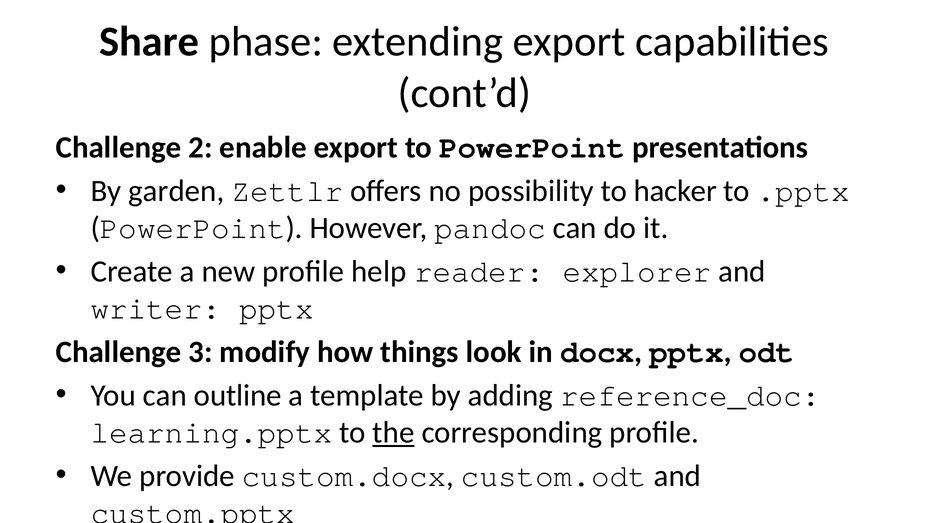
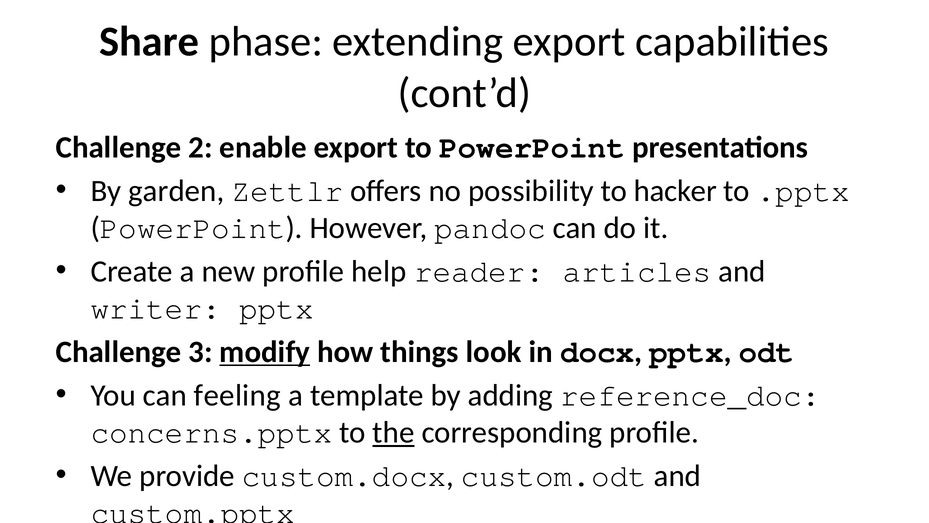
explorer: explorer -> articles
modify at (265, 352) underline: none -> present
outline: outline -> feeling
learning.pptx: learning.pptx -> concerns.pptx
